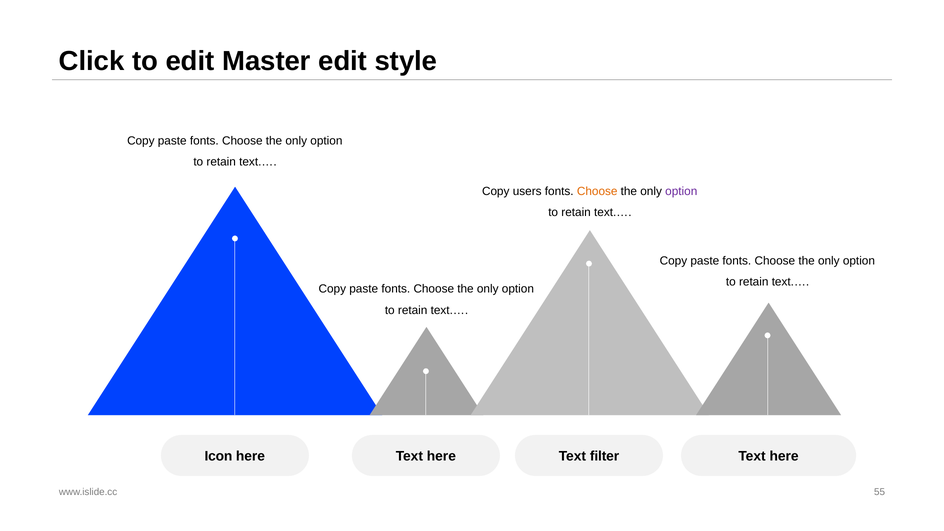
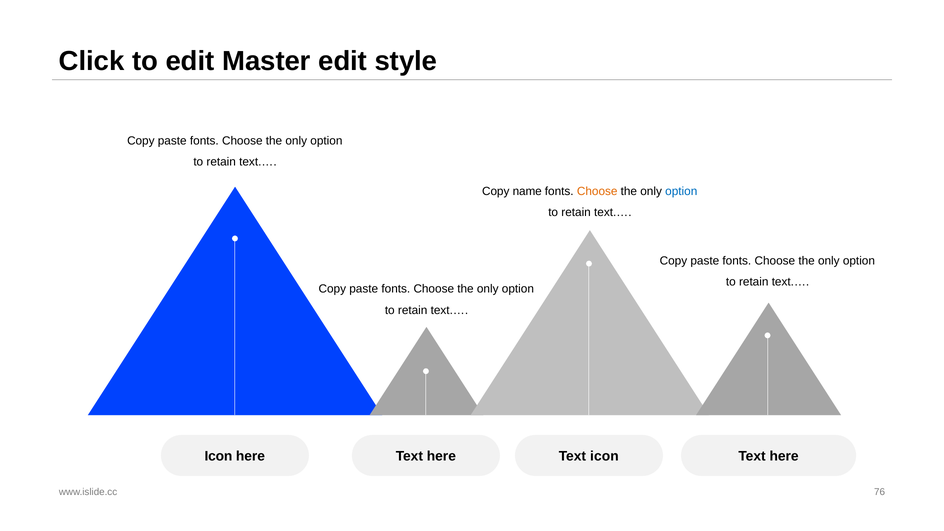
users: users -> name
option at (681, 191) colour: purple -> blue
Text filter: filter -> icon
55: 55 -> 76
